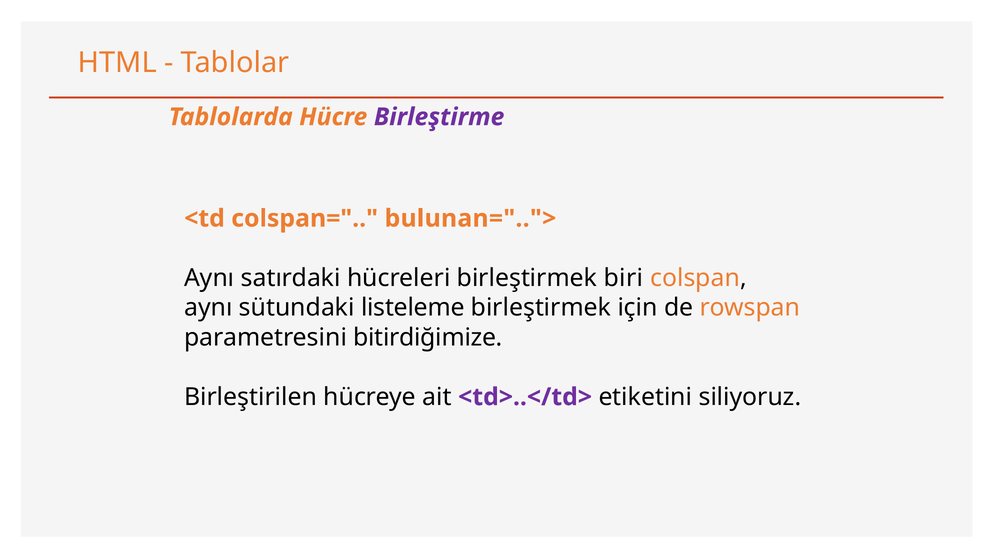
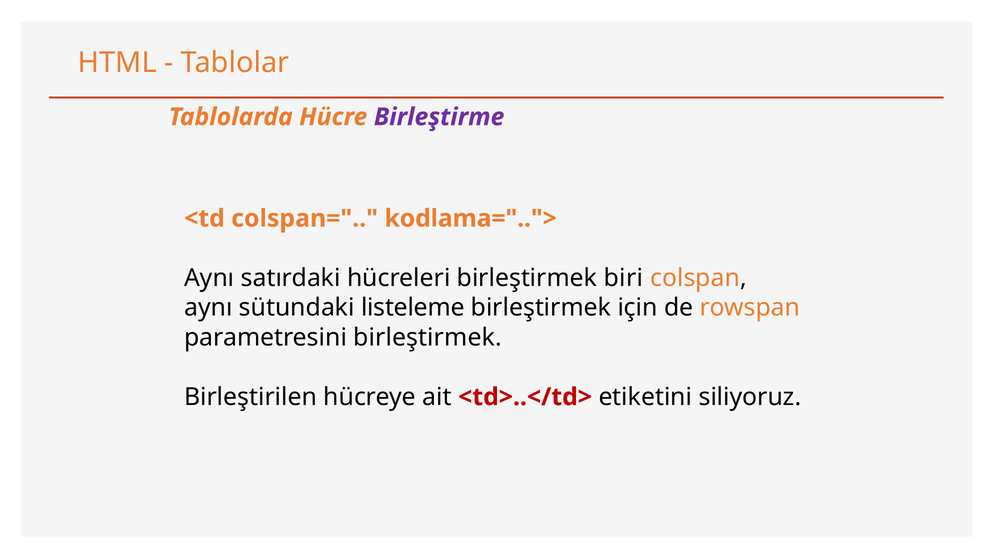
bulunan="..">: bulunan=".."> -> kodlama="..">
parametresini bitirdiğimize: bitirdiğimize -> birleştirmek
<td>..</td> colour: purple -> red
